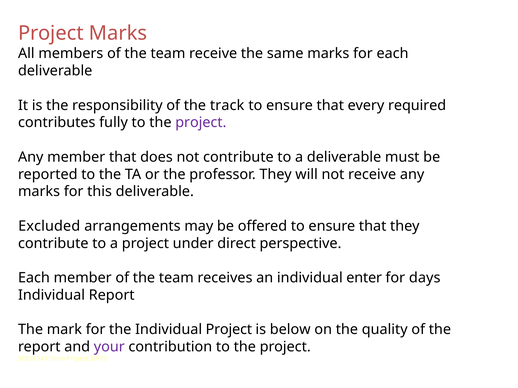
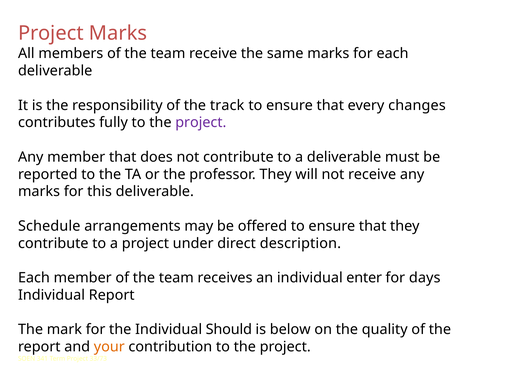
required: required -> changes
Excluded: Excluded -> Schedule
perspective: perspective -> description
Individual Project: Project -> Should
your colour: purple -> orange
